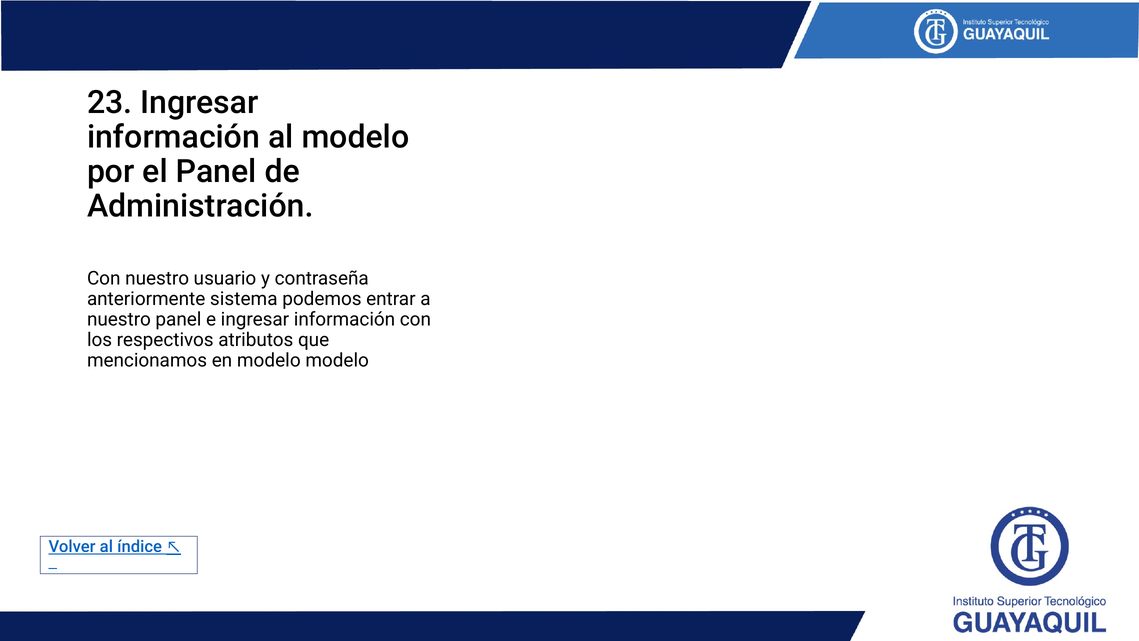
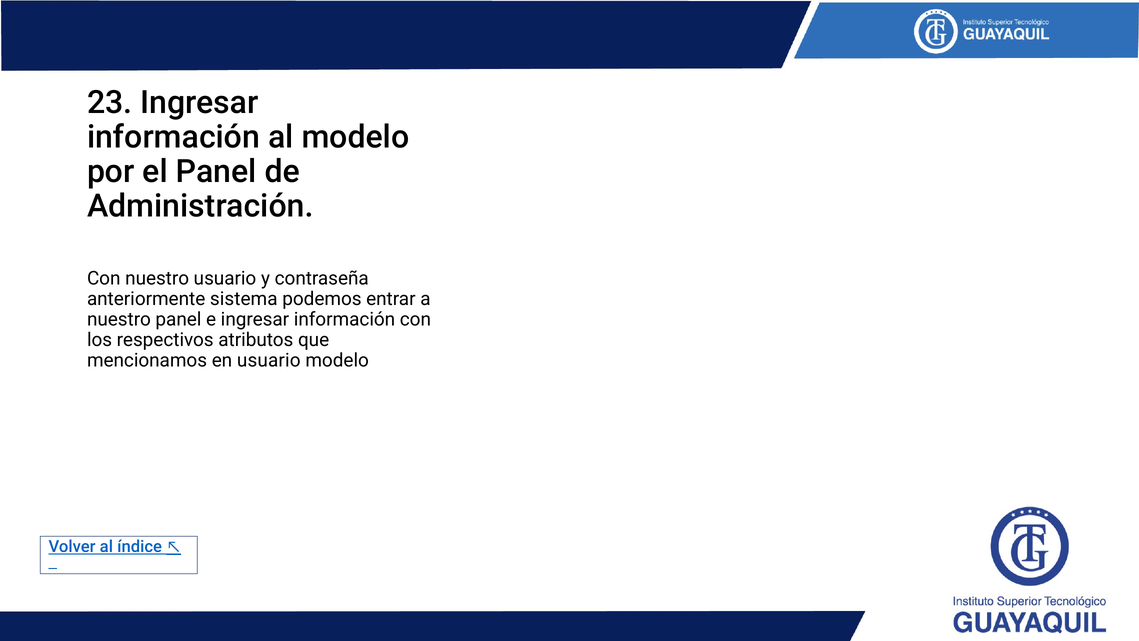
en modelo: modelo -> usuario
